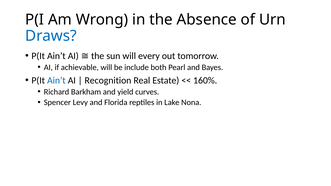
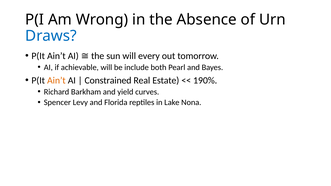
Ain’t at (56, 80) colour: blue -> orange
Recognition: Recognition -> Constrained
160%: 160% -> 190%
